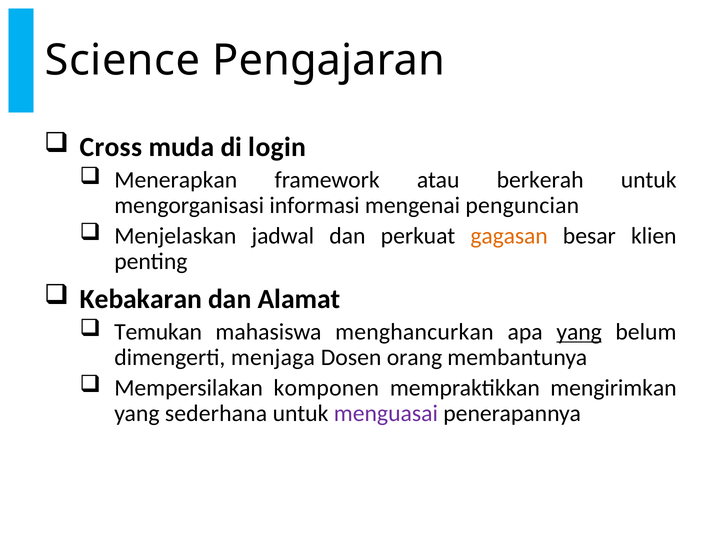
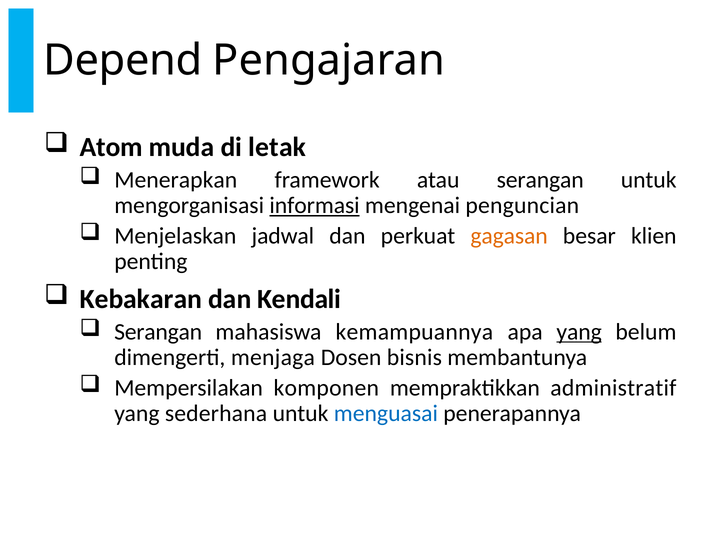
Science: Science -> Depend
Cross: Cross -> Atom
login: login -> letak
atau berkerah: berkerah -> serangan
informasi underline: none -> present
Alamat: Alamat -> Kendali
Temukan at (158, 332): Temukan -> Serangan
menghancurkan: menghancurkan -> kemampuannya
orang: orang -> bisnis
mengirimkan: mengirimkan -> administratif
menguasai colour: purple -> blue
